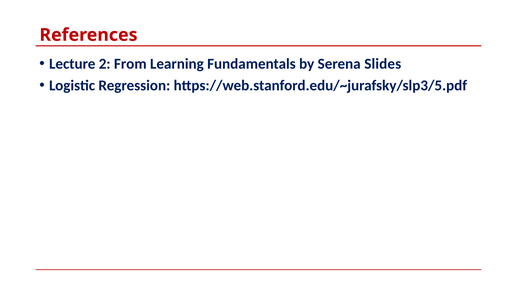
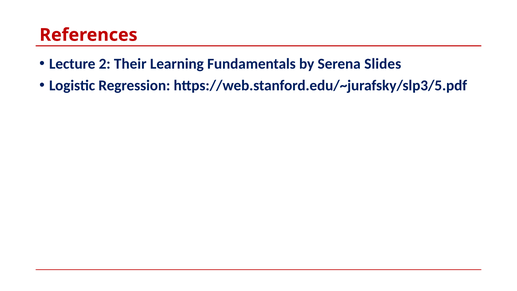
From: From -> Their
